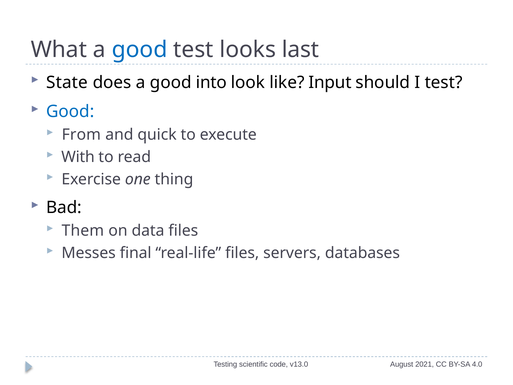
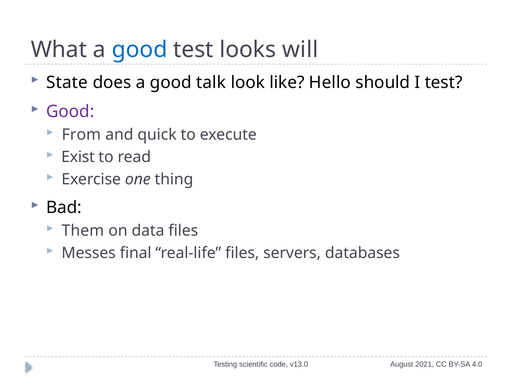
last: last -> will
into: into -> talk
Input: Input -> Hello
Good at (70, 111) colour: blue -> purple
With: With -> Exist
